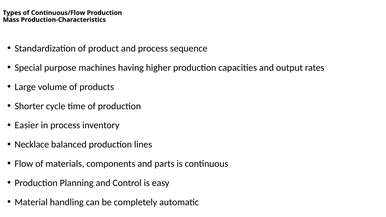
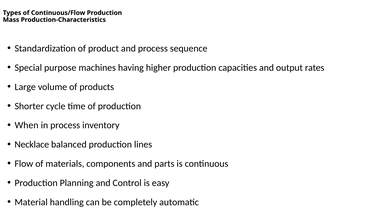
Easier: Easier -> When
